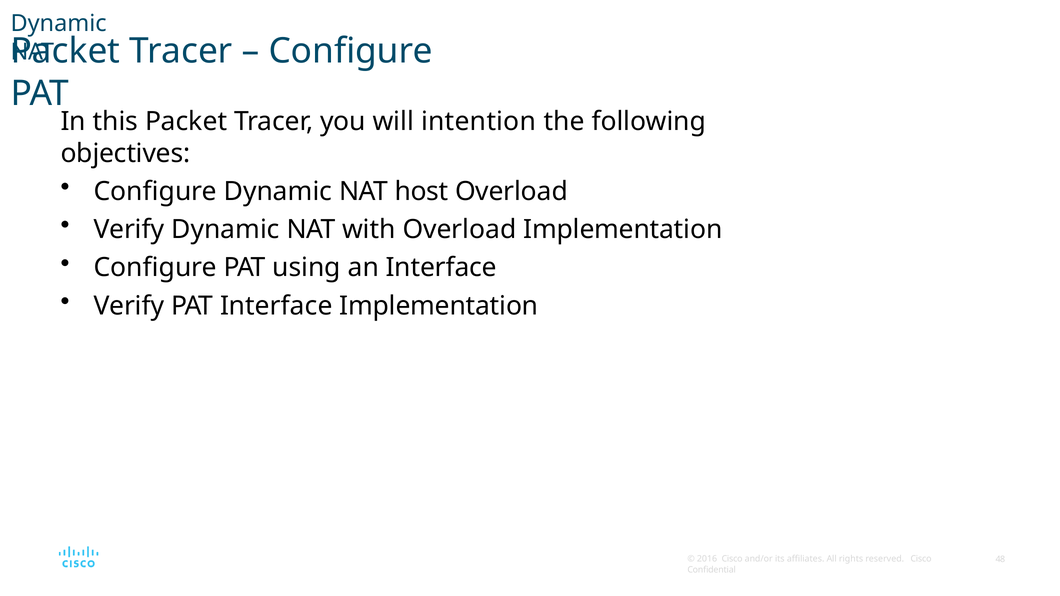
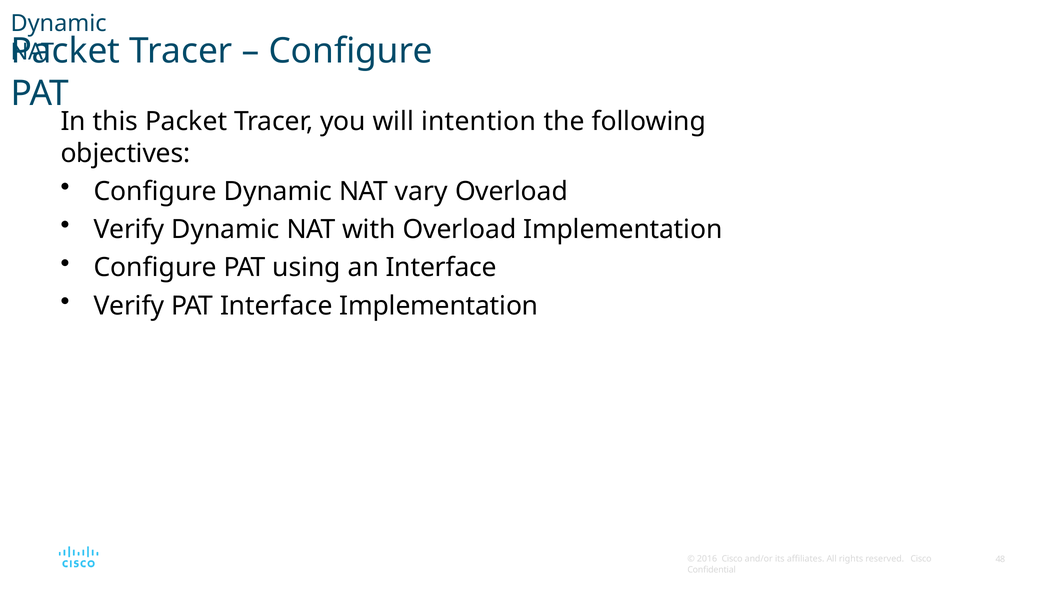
host: host -> vary
